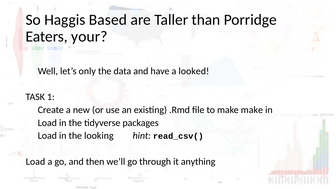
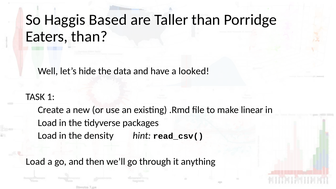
Eaters your: your -> than
only: only -> hide
make make: make -> linear
looking: looking -> density
